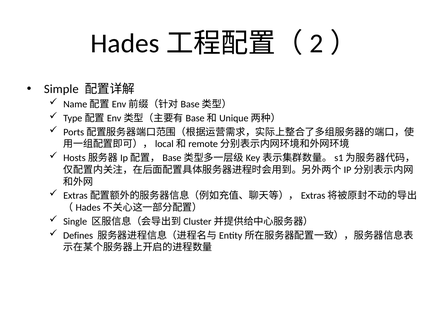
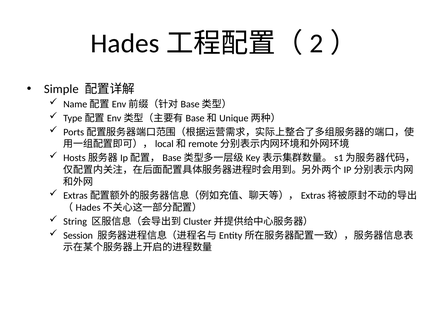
Single: Single -> String
Defines: Defines -> Session
